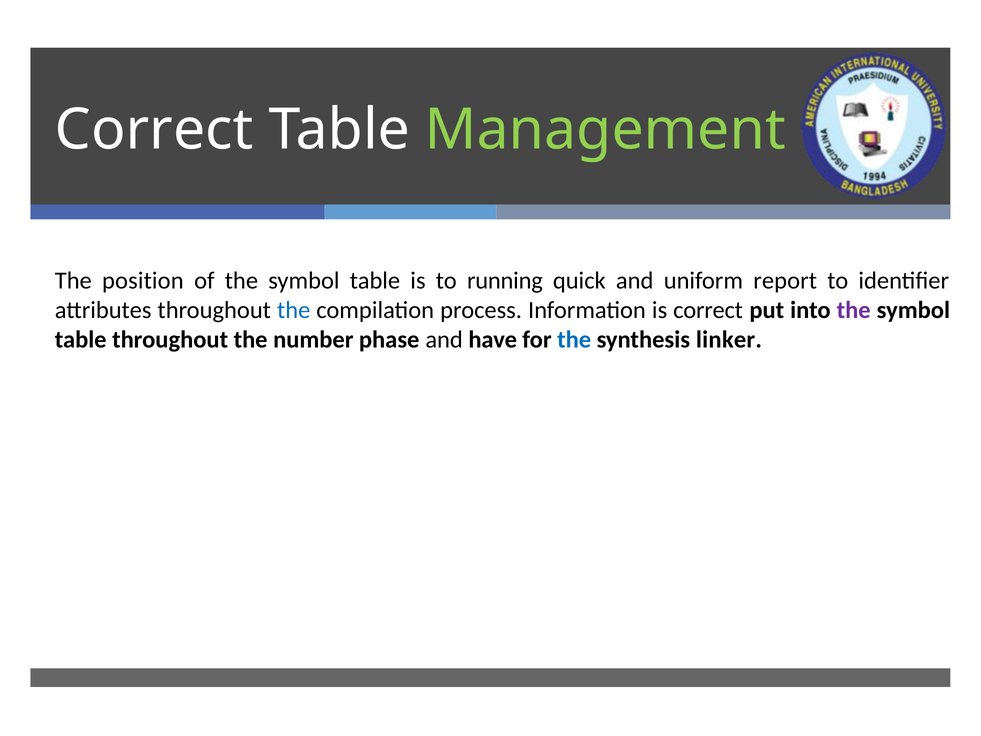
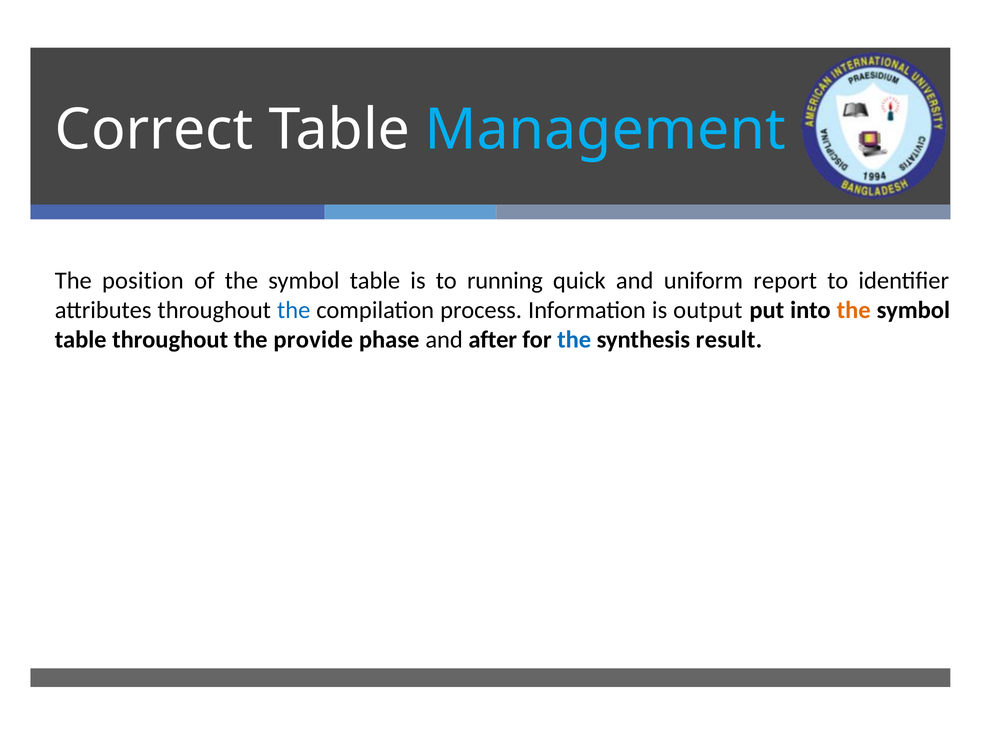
Management colour: light green -> light blue
is correct: correct -> output
the at (854, 310) colour: purple -> orange
number: number -> provide
have: have -> after
linker: linker -> result
